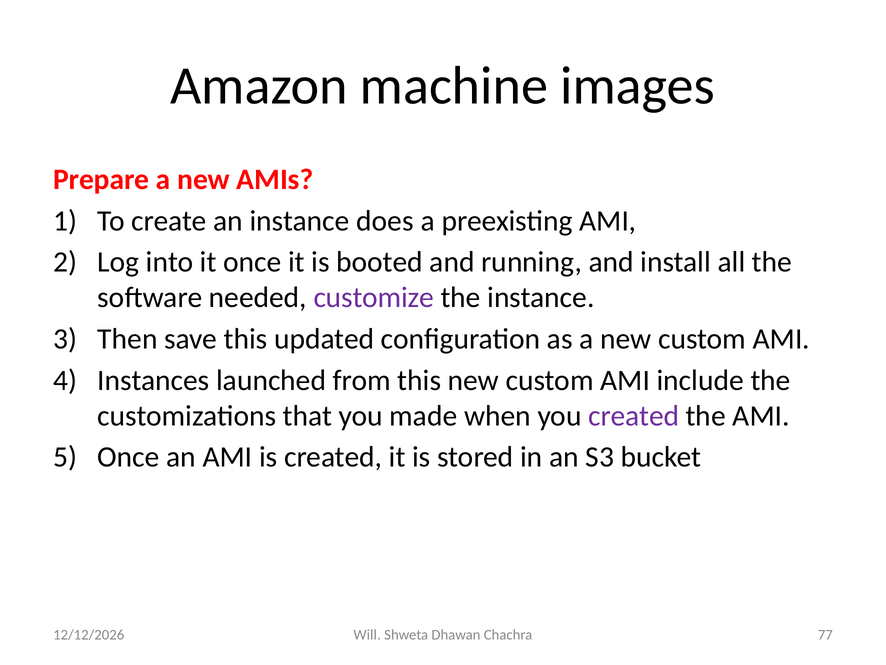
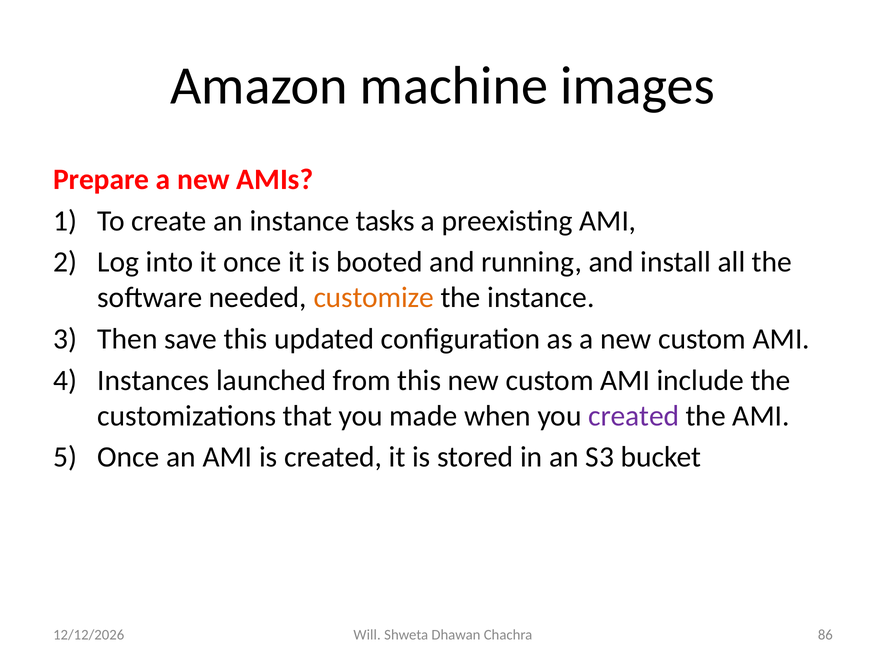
does: does -> tasks
customize colour: purple -> orange
77: 77 -> 86
